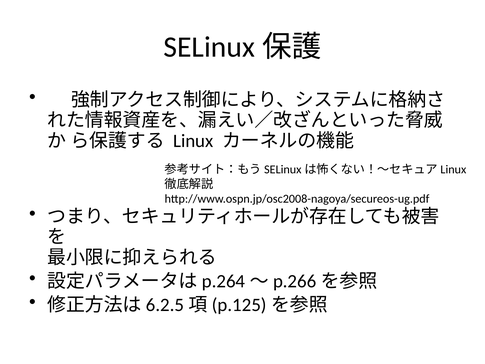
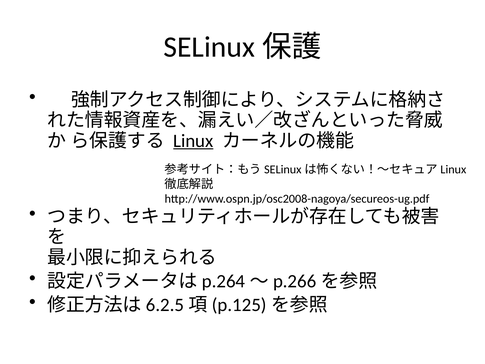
Linux underline: none -> present
